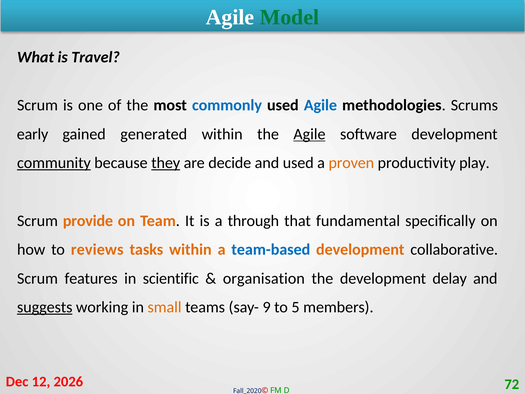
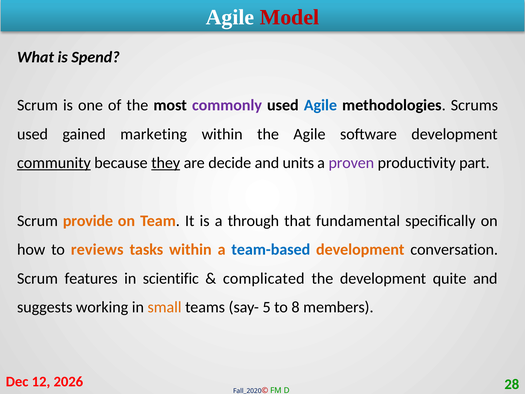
Model colour: green -> red
Travel: Travel -> Spend
commonly colour: blue -> purple
early at (33, 134): early -> used
generated: generated -> marketing
Agile at (309, 134) underline: present -> none
and used: used -> units
proven colour: orange -> purple
play: play -> part
collaborative: collaborative -> conversation
organisation: organisation -> complicated
delay: delay -> quite
suggests underline: present -> none
9: 9 -> 5
5: 5 -> 8
72: 72 -> 28
